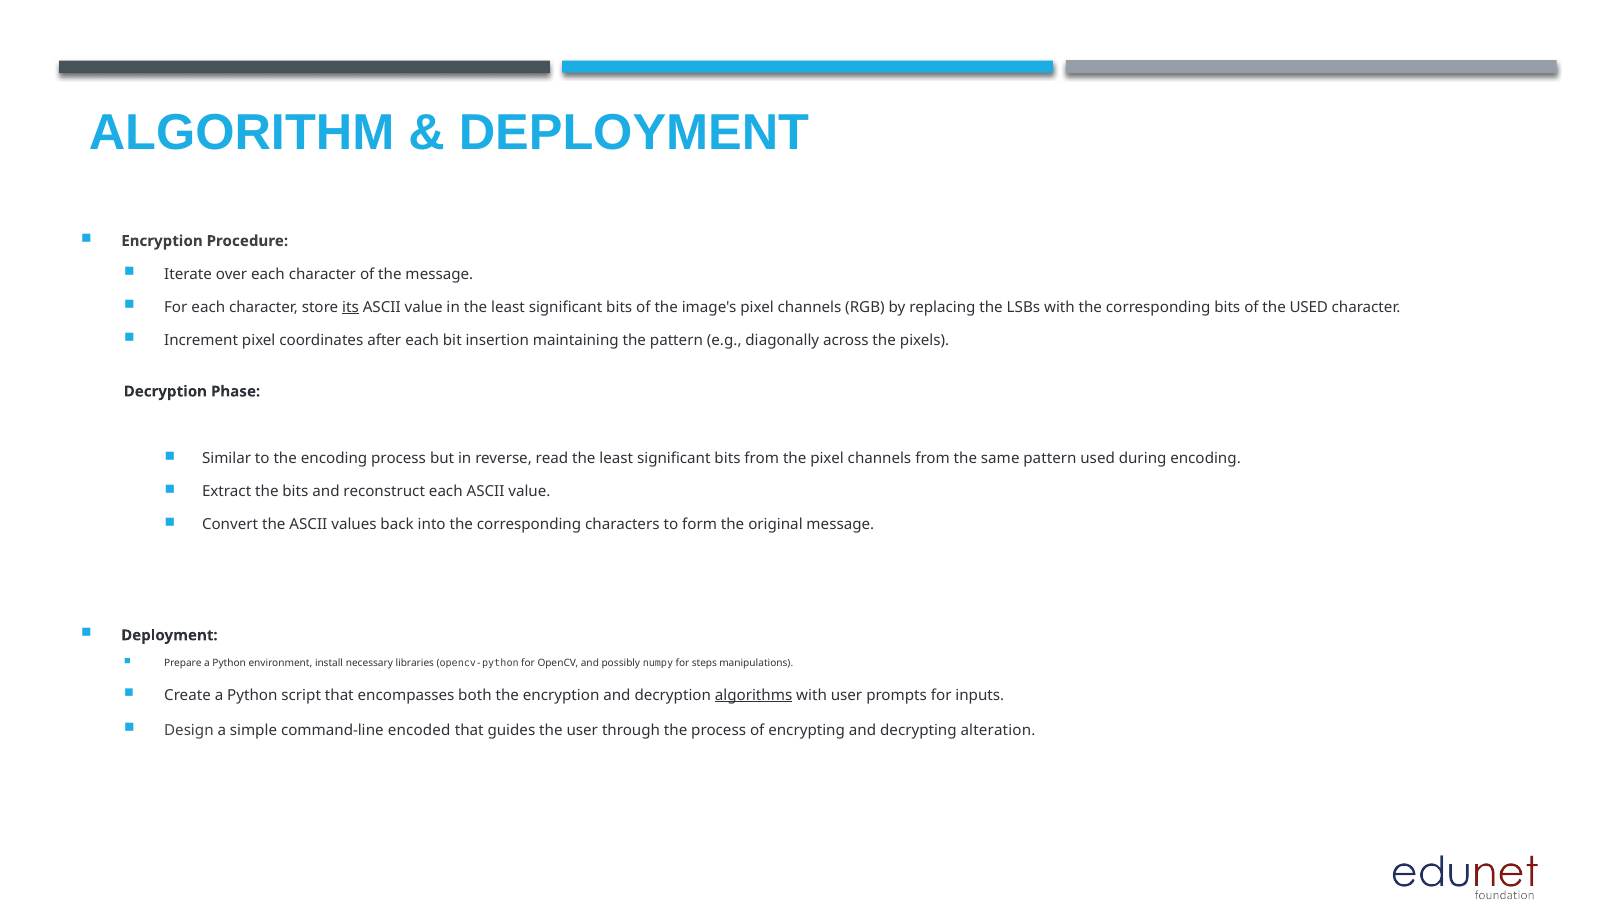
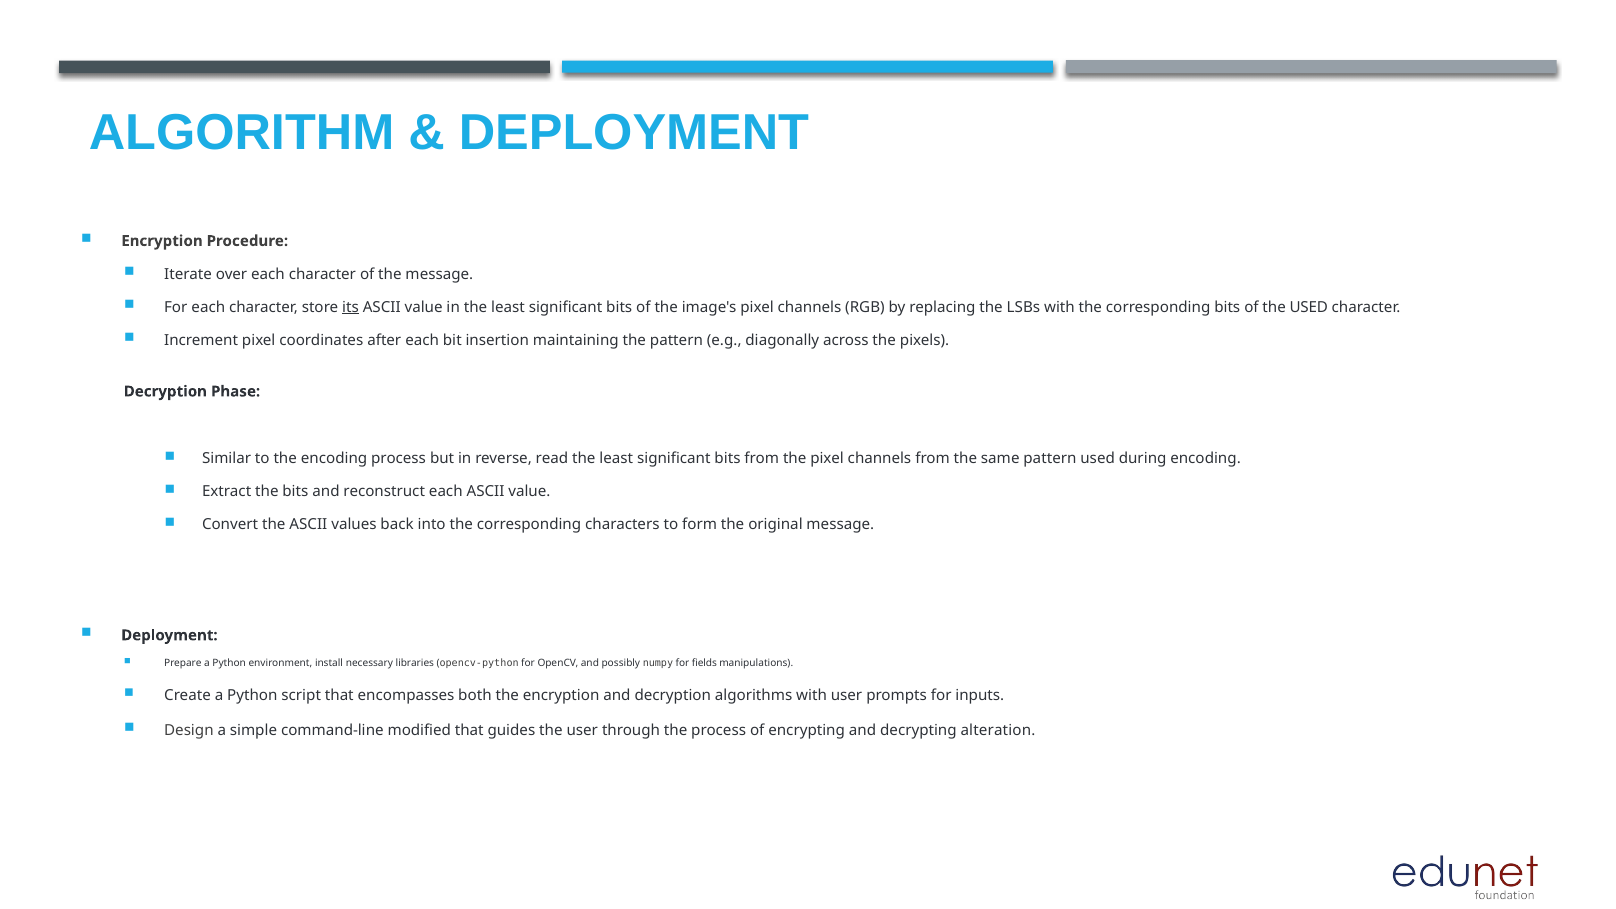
steps: steps -> fields
algorithms underline: present -> none
encoded: encoded -> modified
